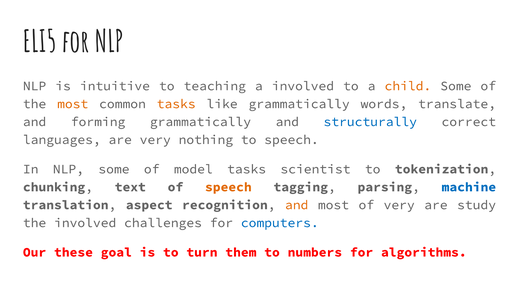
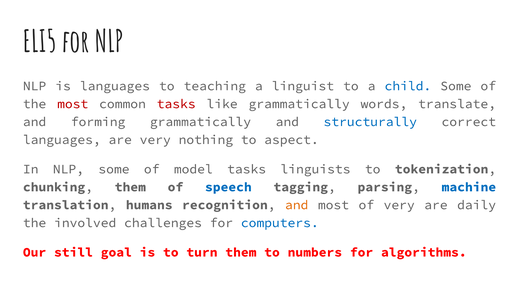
is intuitive: intuitive -> languages
a involved: involved -> linguist
child colour: orange -> blue
most at (73, 104) colour: orange -> red
tasks at (176, 104) colour: orange -> red
to speech: speech -> aspect
scientist: scientist -> linguists
chunking text: text -> them
speech at (228, 187) colour: orange -> blue
aspect: aspect -> humans
study: study -> daily
these: these -> still
